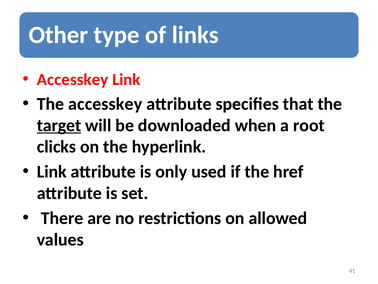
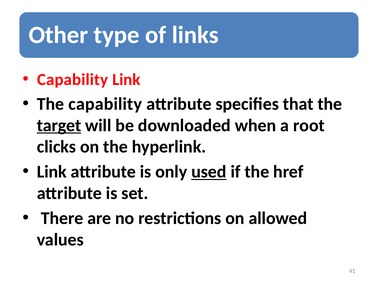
Accesskey at (73, 79): Accesskey -> Capability
The accesskey: accesskey -> capability
used underline: none -> present
